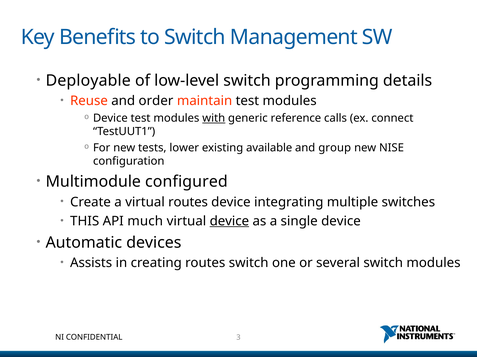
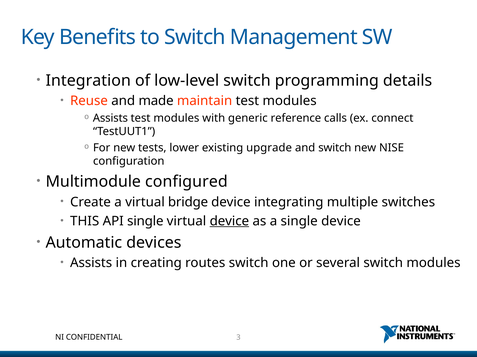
Deployable: Deployable -> Integration
order: order -> made
Device at (110, 118): Device -> Assists
with underline: present -> none
available: available -> upgrade
and group: group -> switch
virtual routes: routes -> bridge
API much: much -> single
